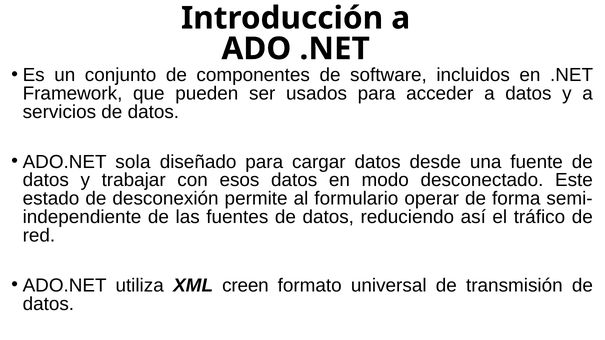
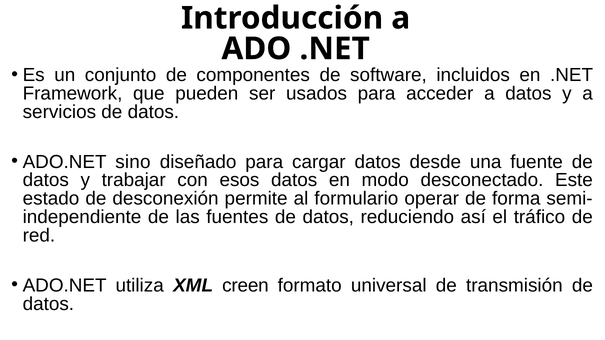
sola: sola -> sino
